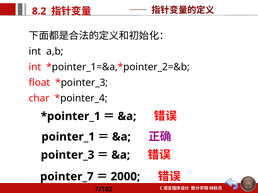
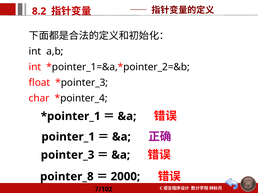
pointer_7: pointer_7 -> pointer_8
